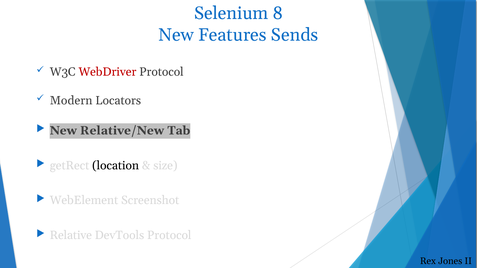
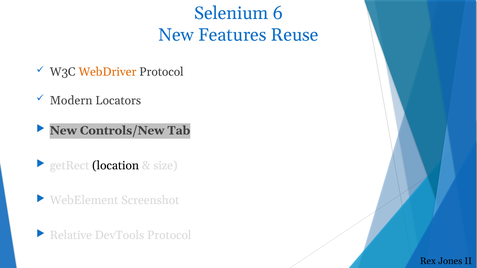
8: 8 -> 6
Sends: Sends -> Reuse
WebDriver colour: red -> orange
Relative/New: Relative/New -> Controls/New
